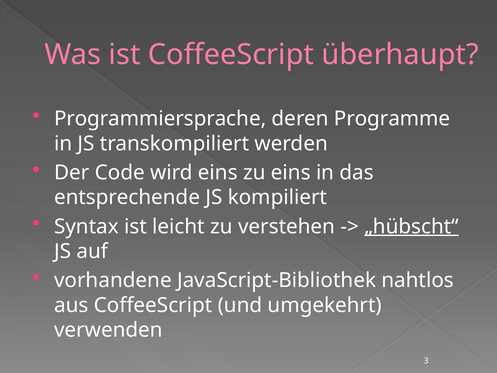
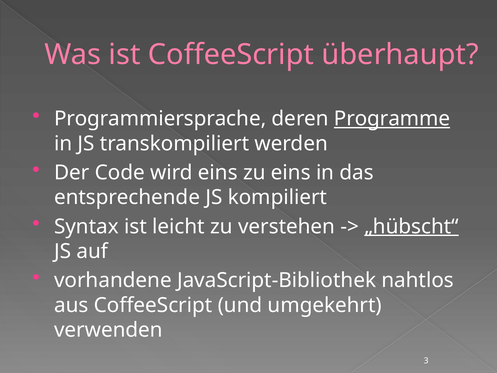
Programme underline: none -> present
